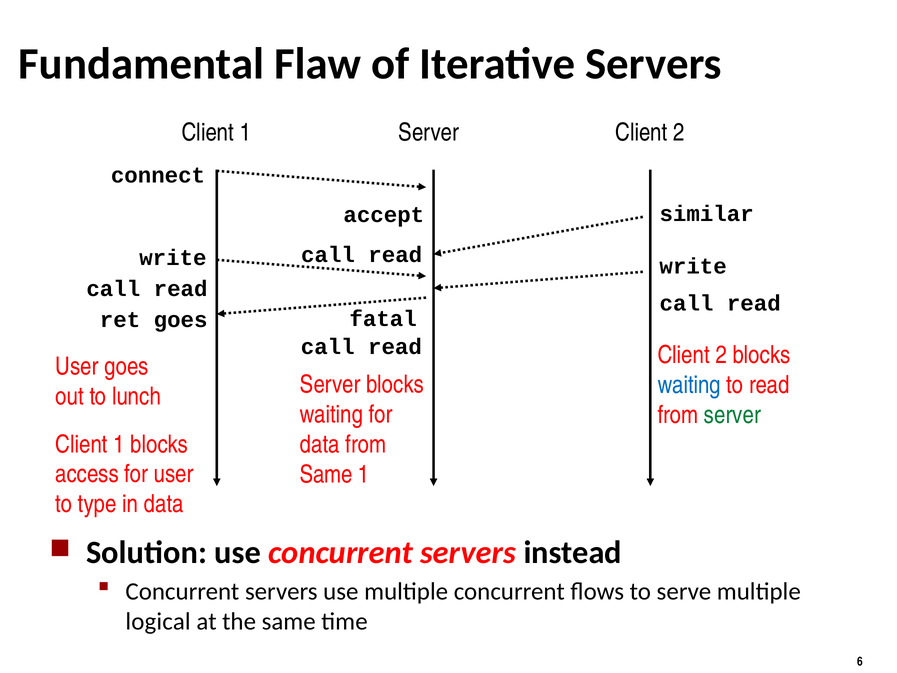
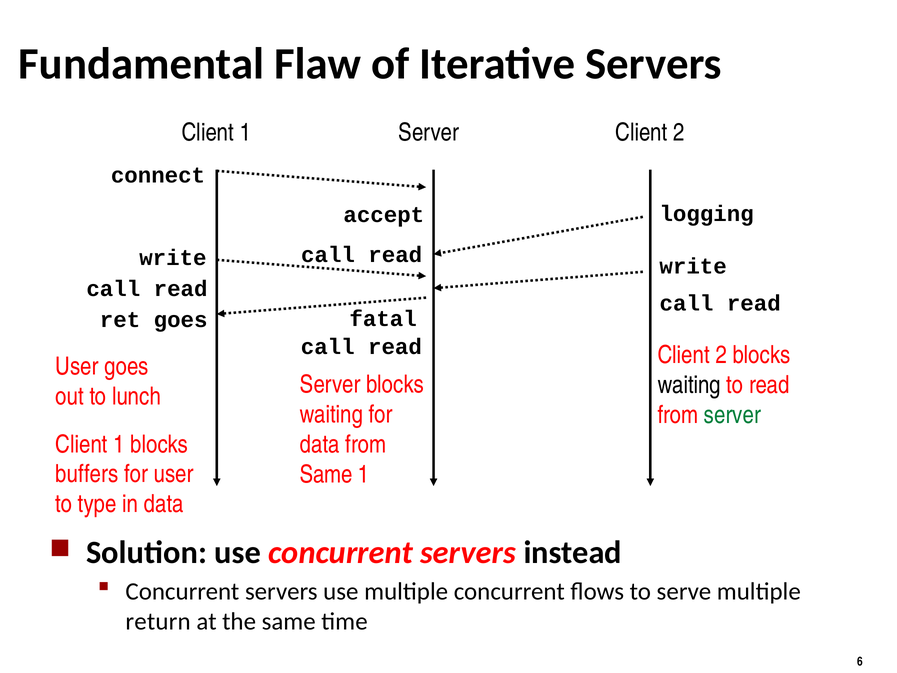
similar: similar -> logging
waiting at (689, 385) colour: blue -> black
access: access -> buffers
logical: logical -> return
